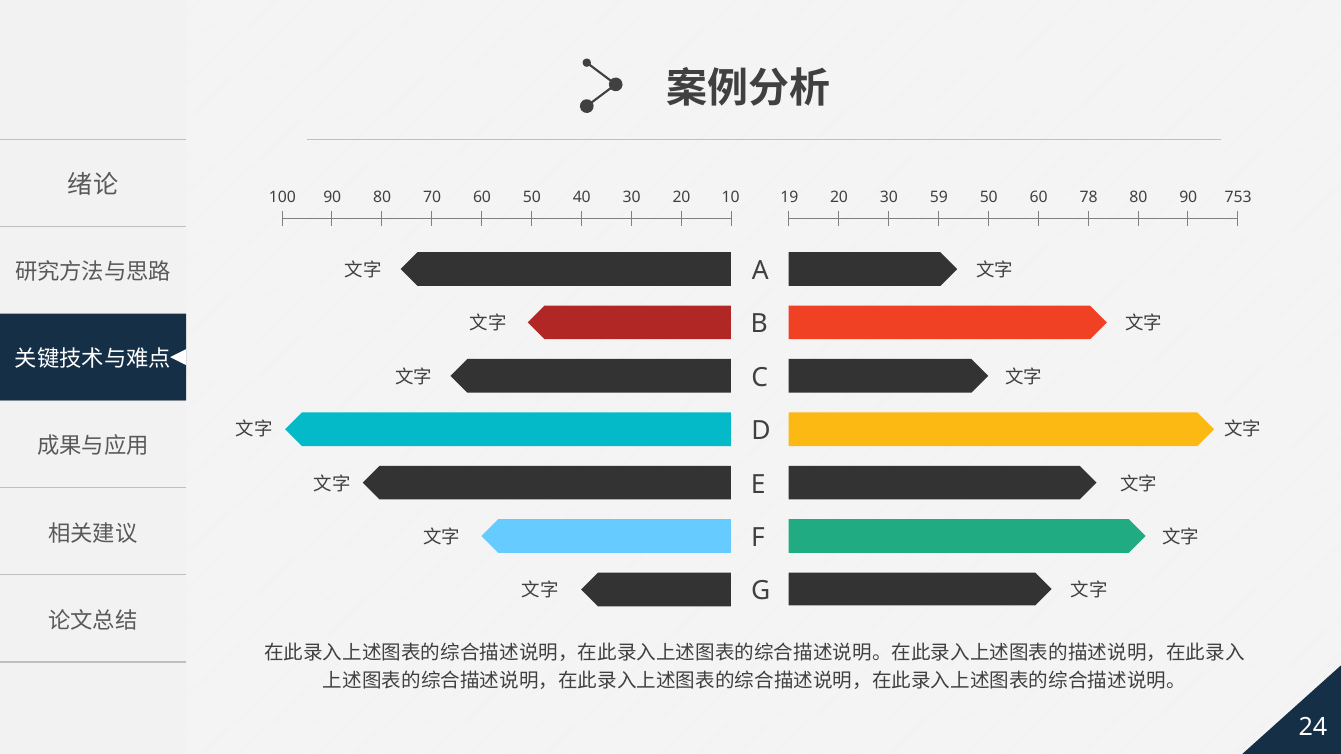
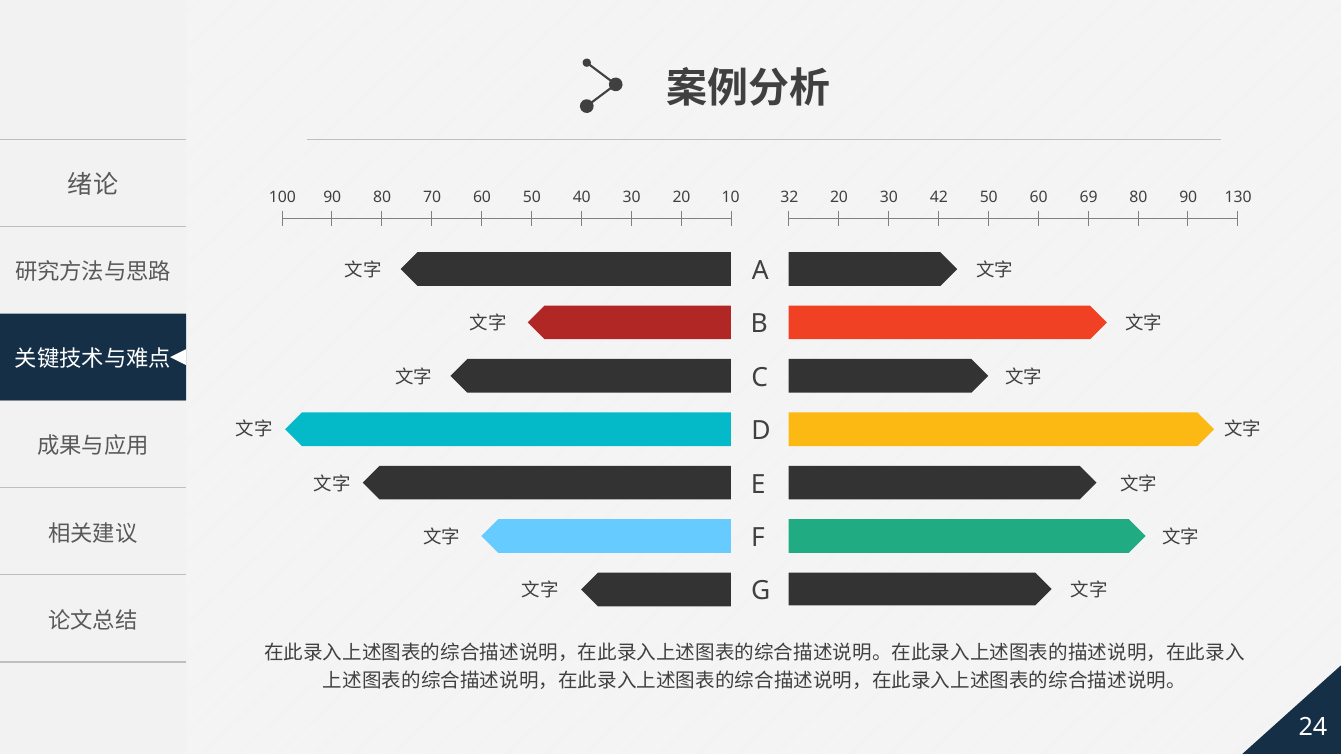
19: 19 -> 32
59: 59 -> 42
78: 78 -> 69
753: 753 -> 130
